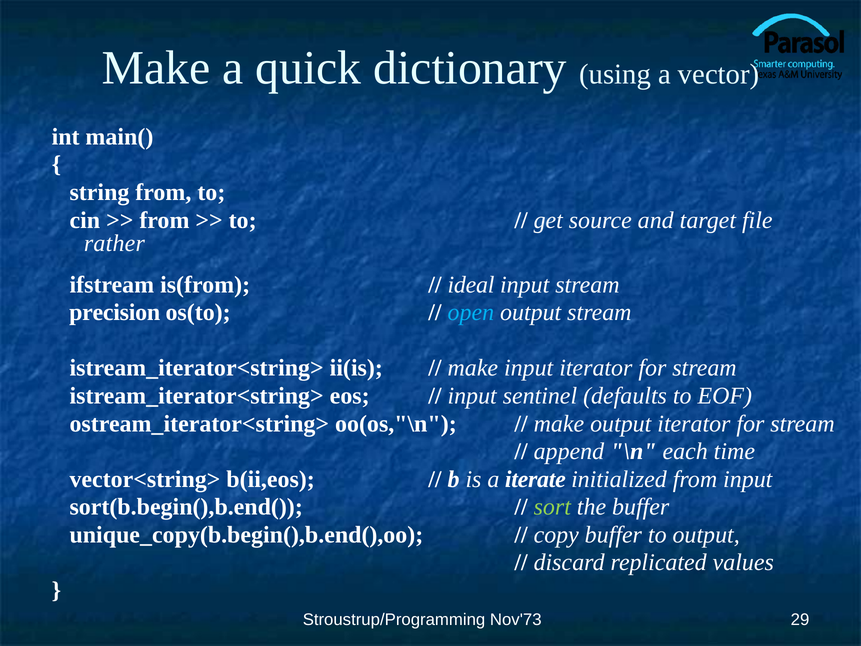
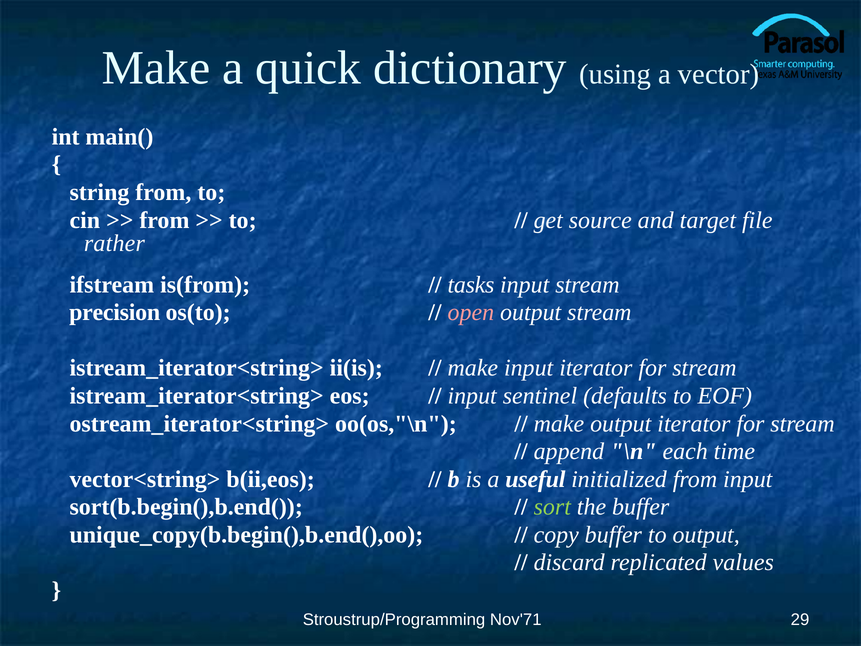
ideal: ideal -> tasks
open colour: light blue -> pink
iterate: iterate -> useful
Nov'73: Nov'73 -> Nov'71
